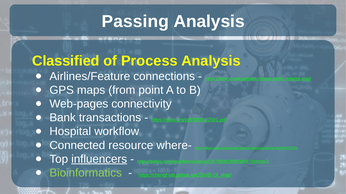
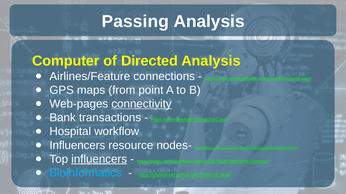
Classified: Classified -> Computer
Process: Process -> Directed
connectivity underline: none -> present
Connected at (77, 146): Connected -> Influencers
where-: where- -> nodes-
Bioinformatics colour: light green -> light blue
